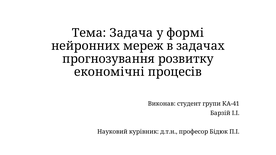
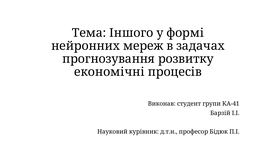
Задача: Задача -> Іншого
